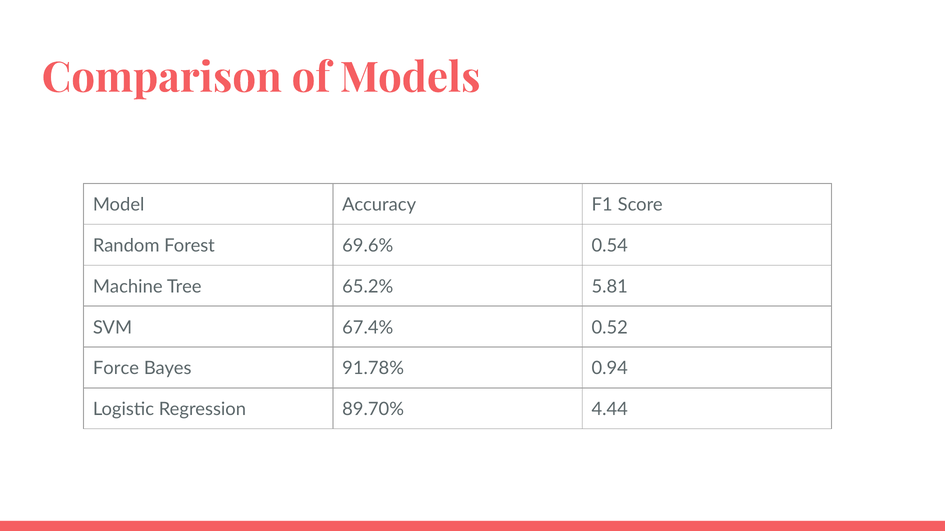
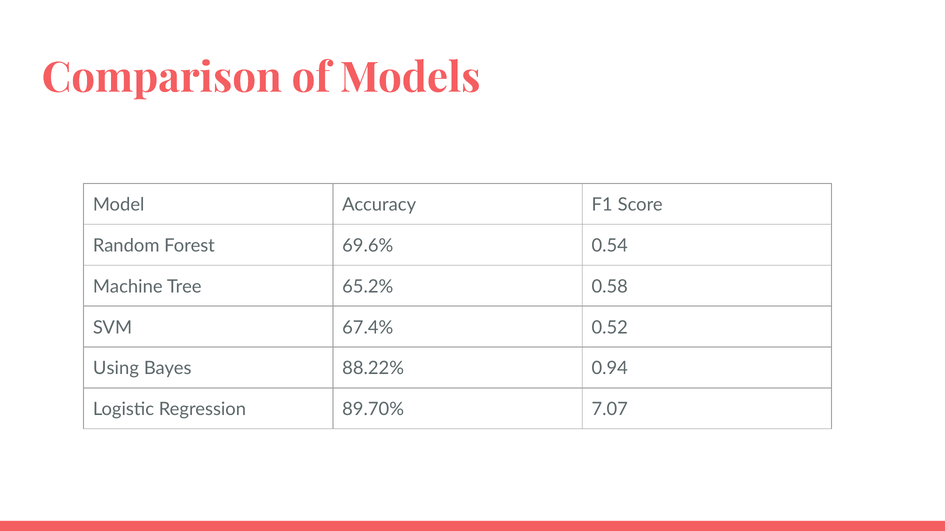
5.81: 5.81 -> 0.58
Force: Force -> Using
91.78%: 91.78% -> 88.22%
4.44: 4.44 -> 7.07
